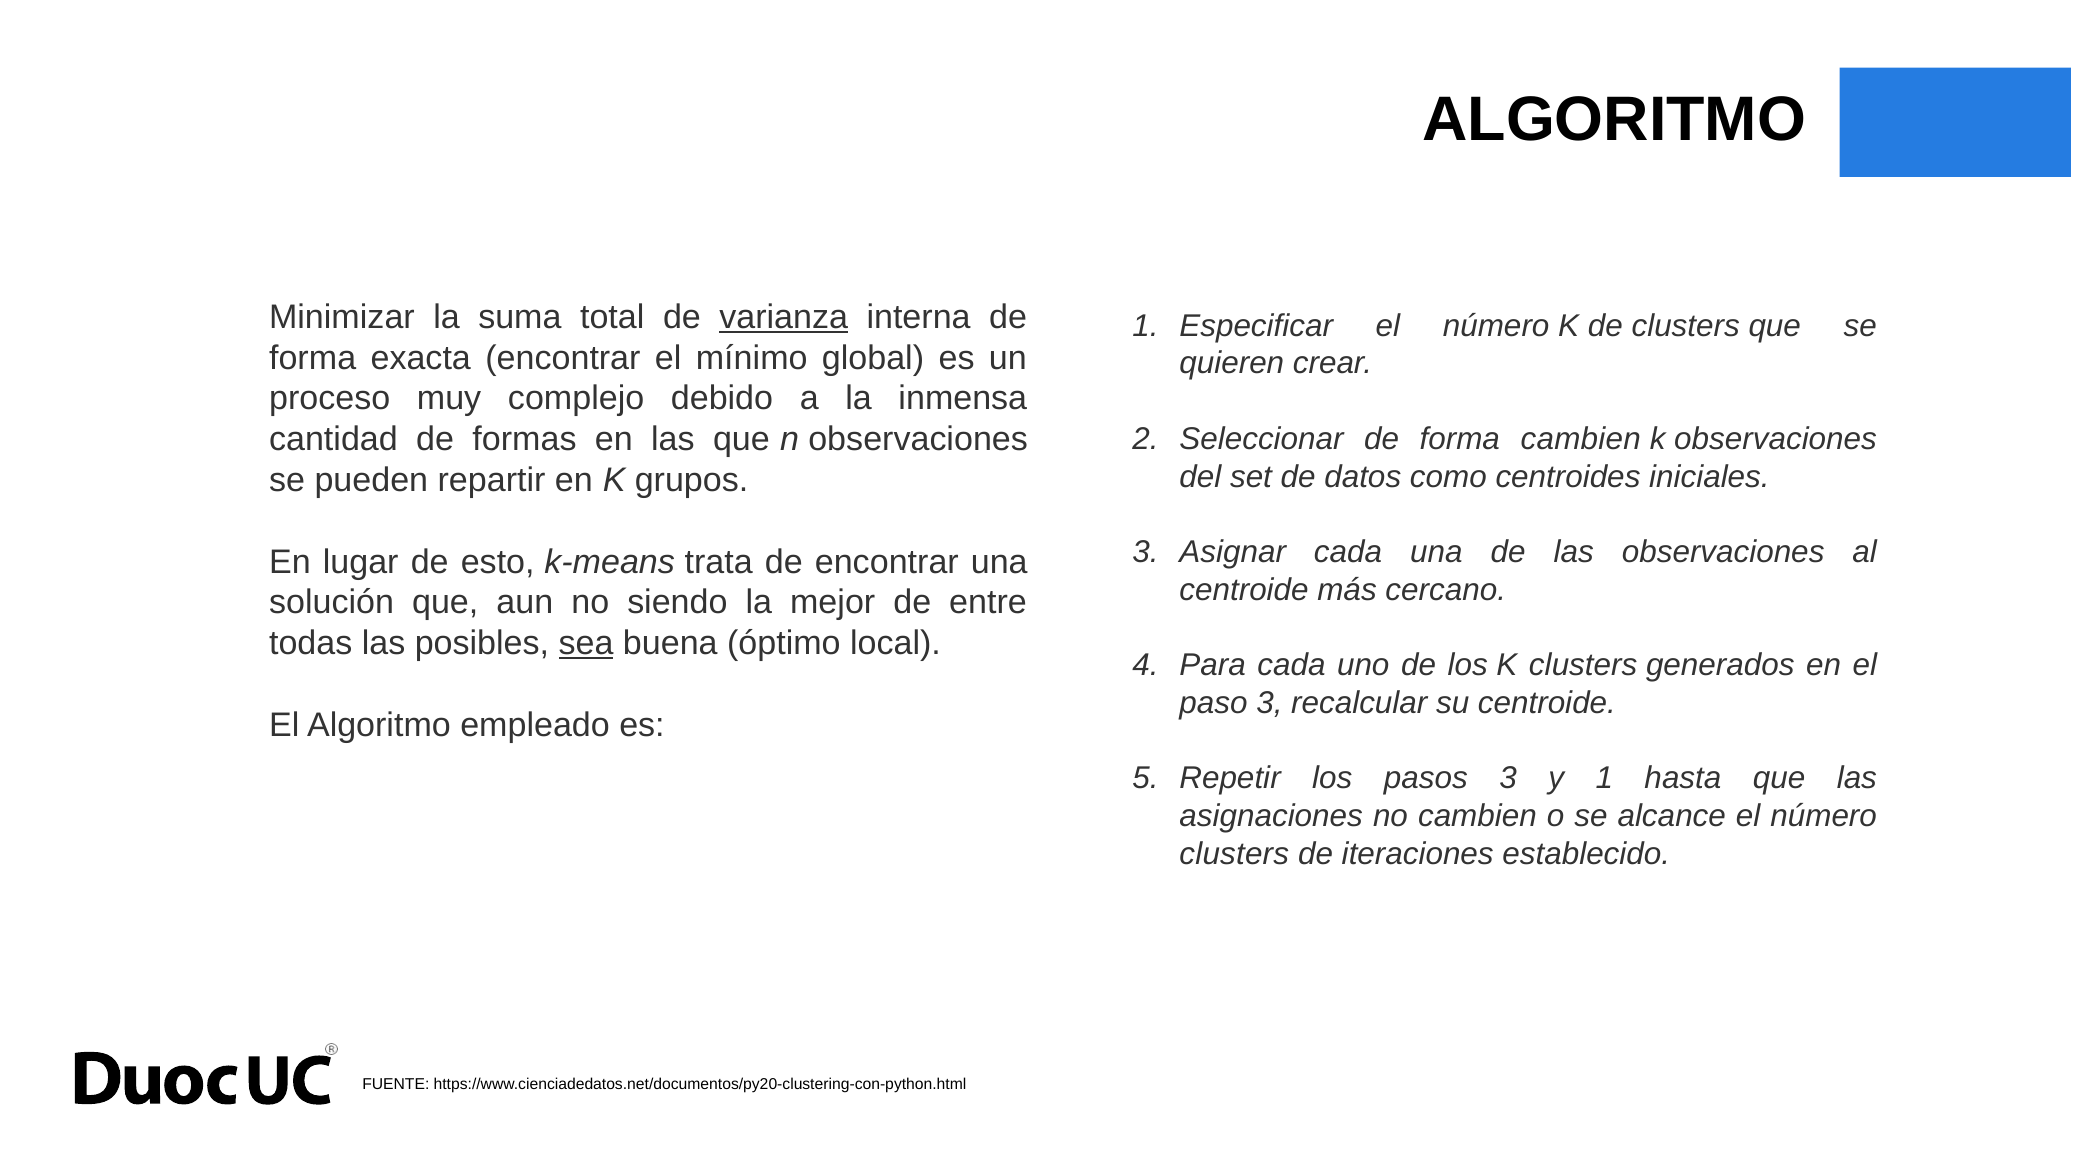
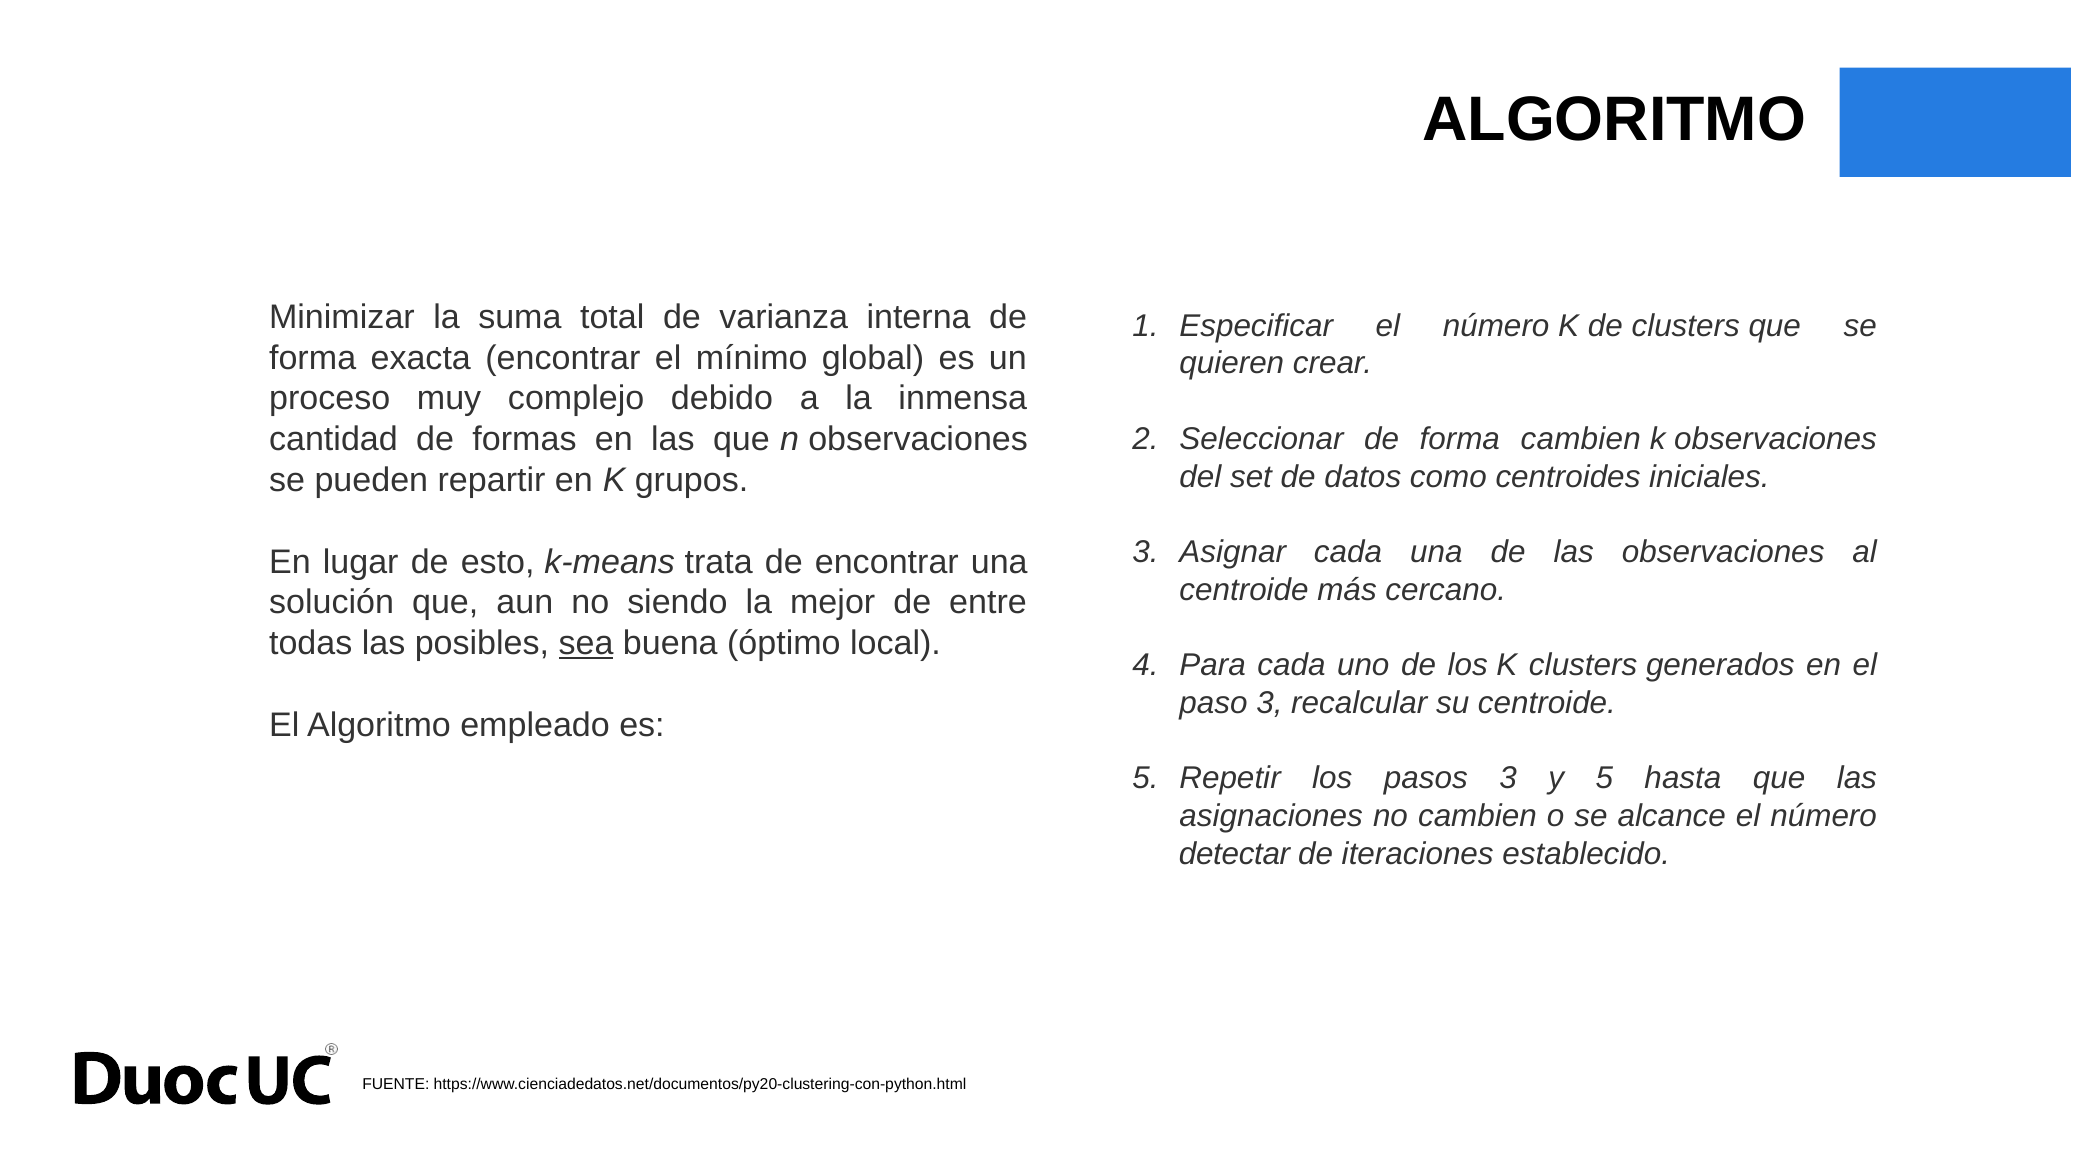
varianza underline: present -> none
y 1: 1 -> 5
clusters at (1234, 854): clusters -> detectar
